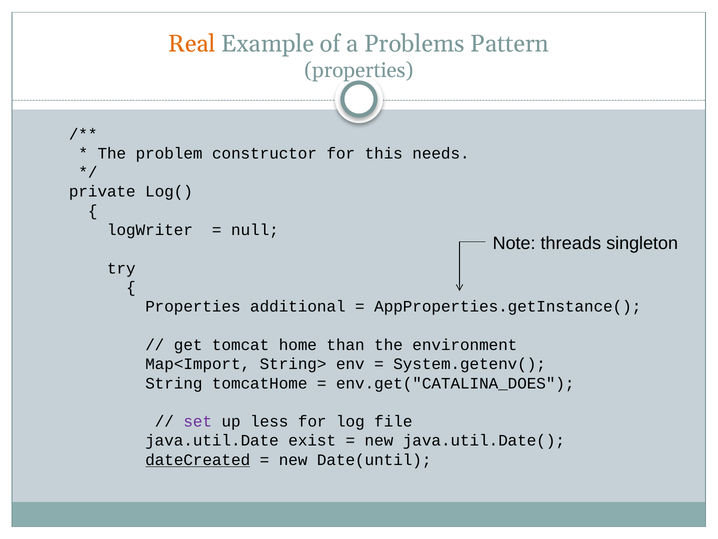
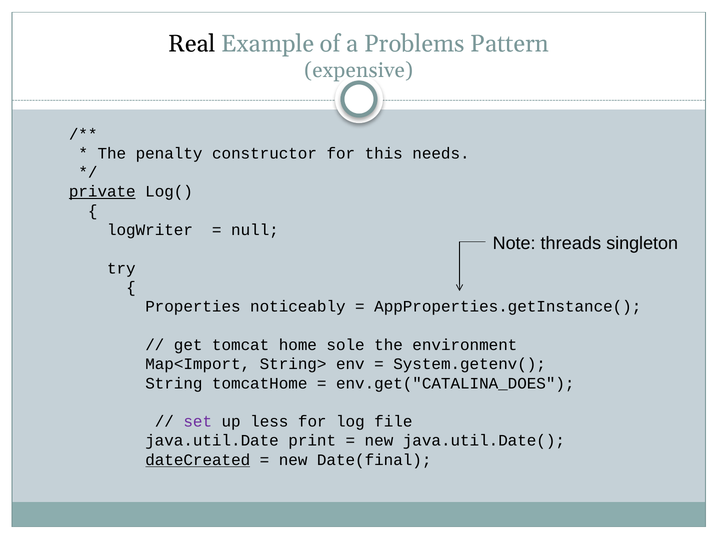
Real colour: orange -> black
properties at (359, 70): properties -> expensive
problem: problem -> penalty
private underline: none -> present
additional: additional -> noticeably
than: than -> sole
exist: exist -> print
Date(until: Date(until -> Date(final
